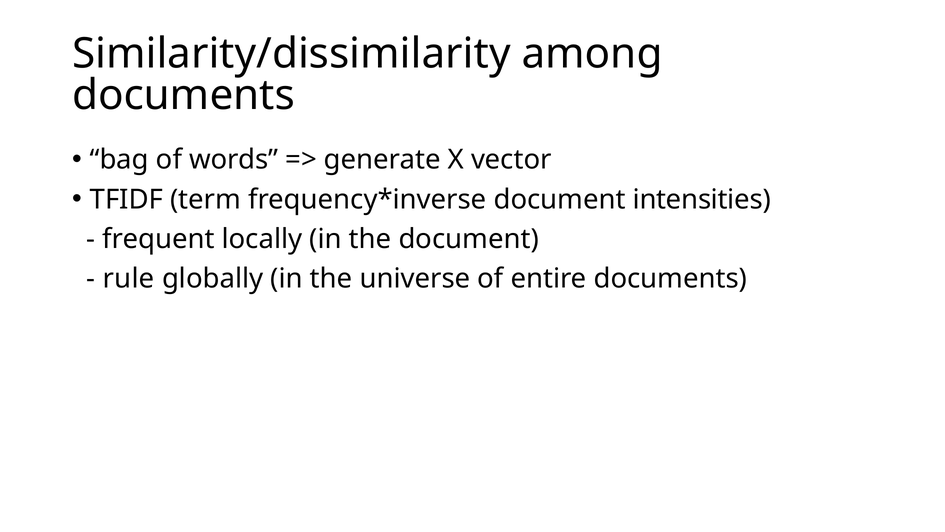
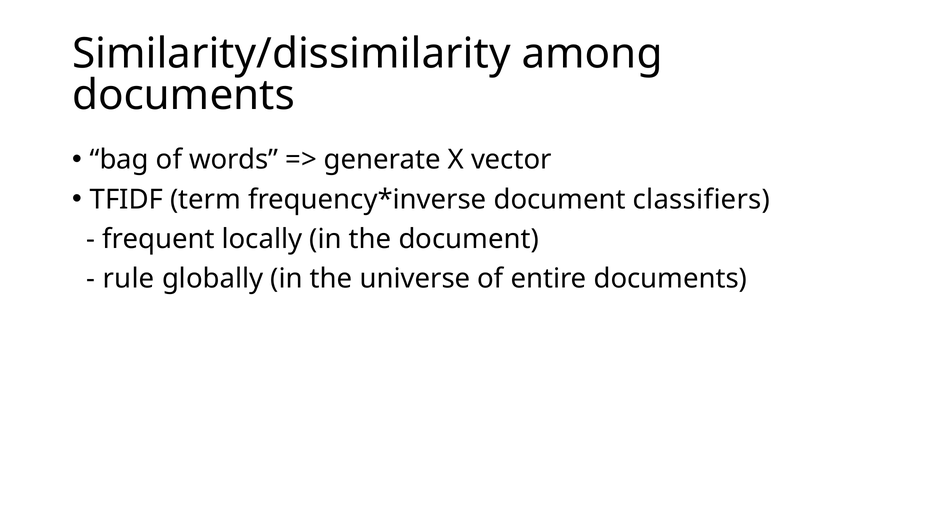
intensities: intensities -> classifiers
